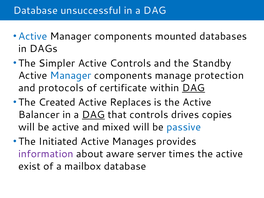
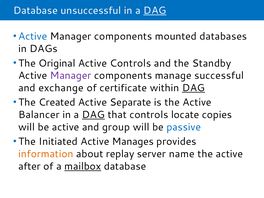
DAG at (155, 10) underline: none -> present
Simpler: Simpler -> Original
Manager at (71, 76) colour: blue -> purple
protection: protection -> successful
protocols: protocols -> exchange
Replaces: Replaces -> Separate
drives: drives -> locate
mixed: mixed -> group
information colour: purple -> orange
aware: aware -> replay
times: times -> name
exist: exist -> after
mailbox underline: none -> present
